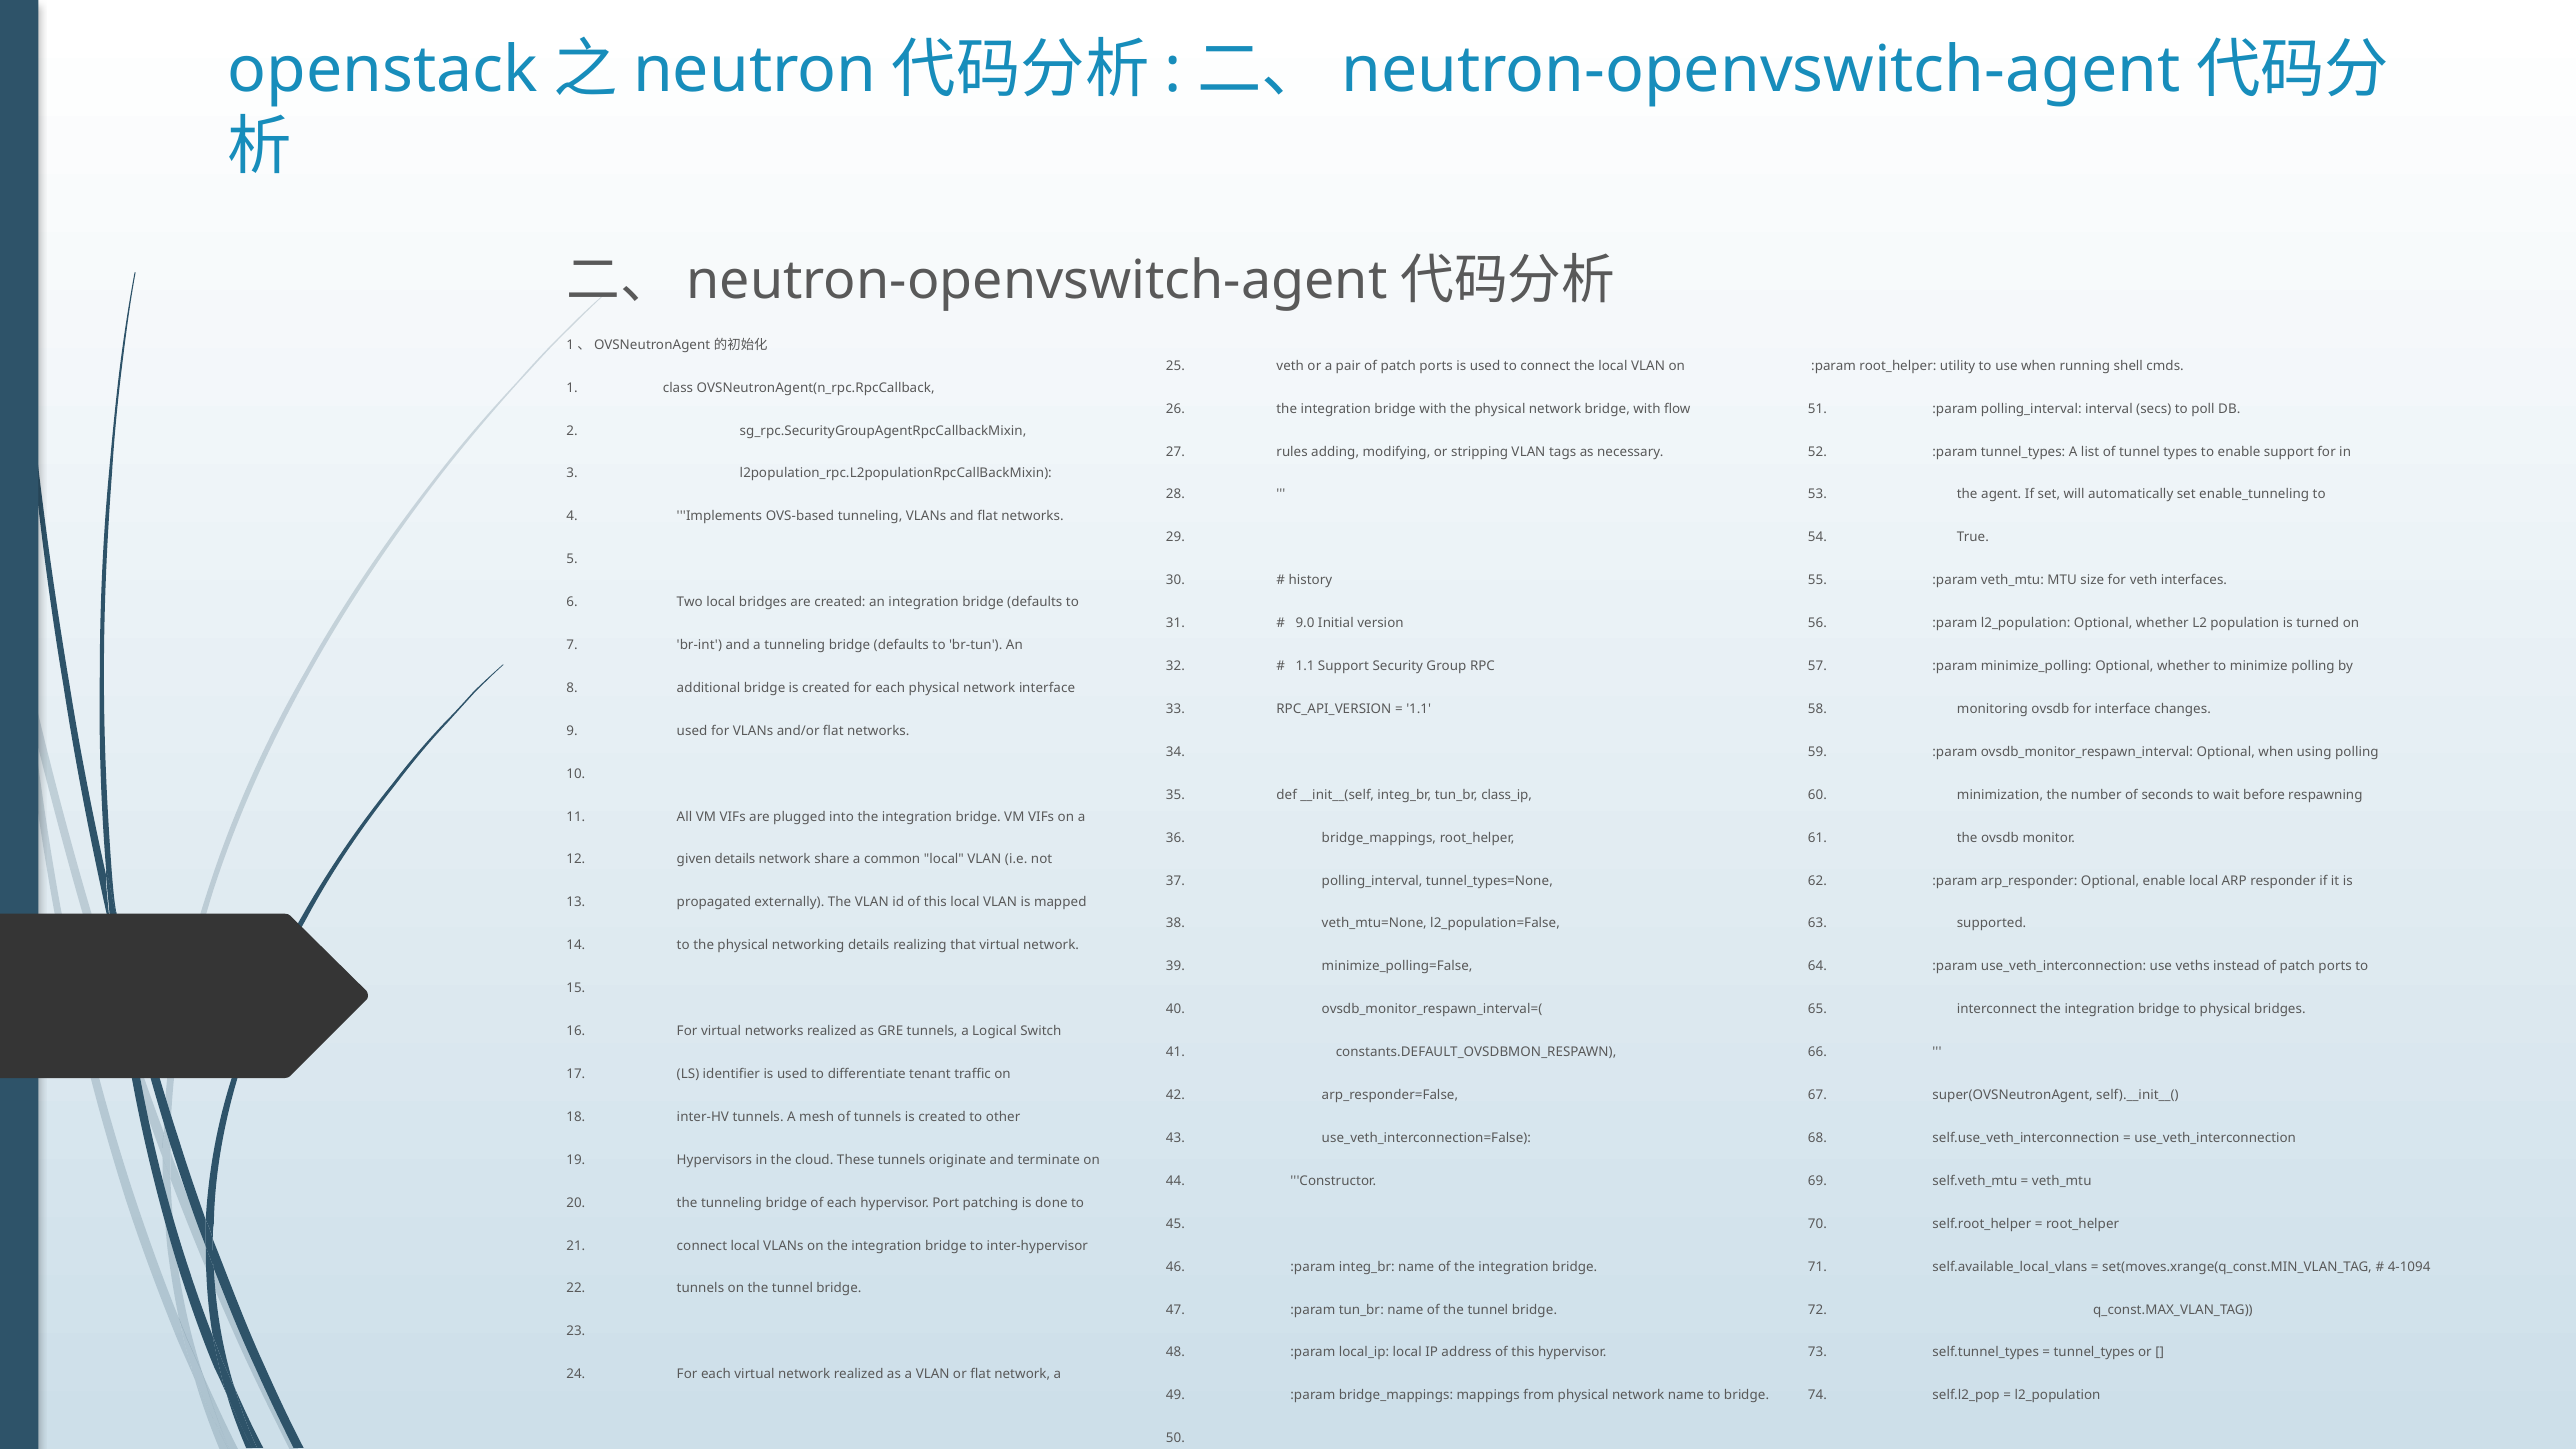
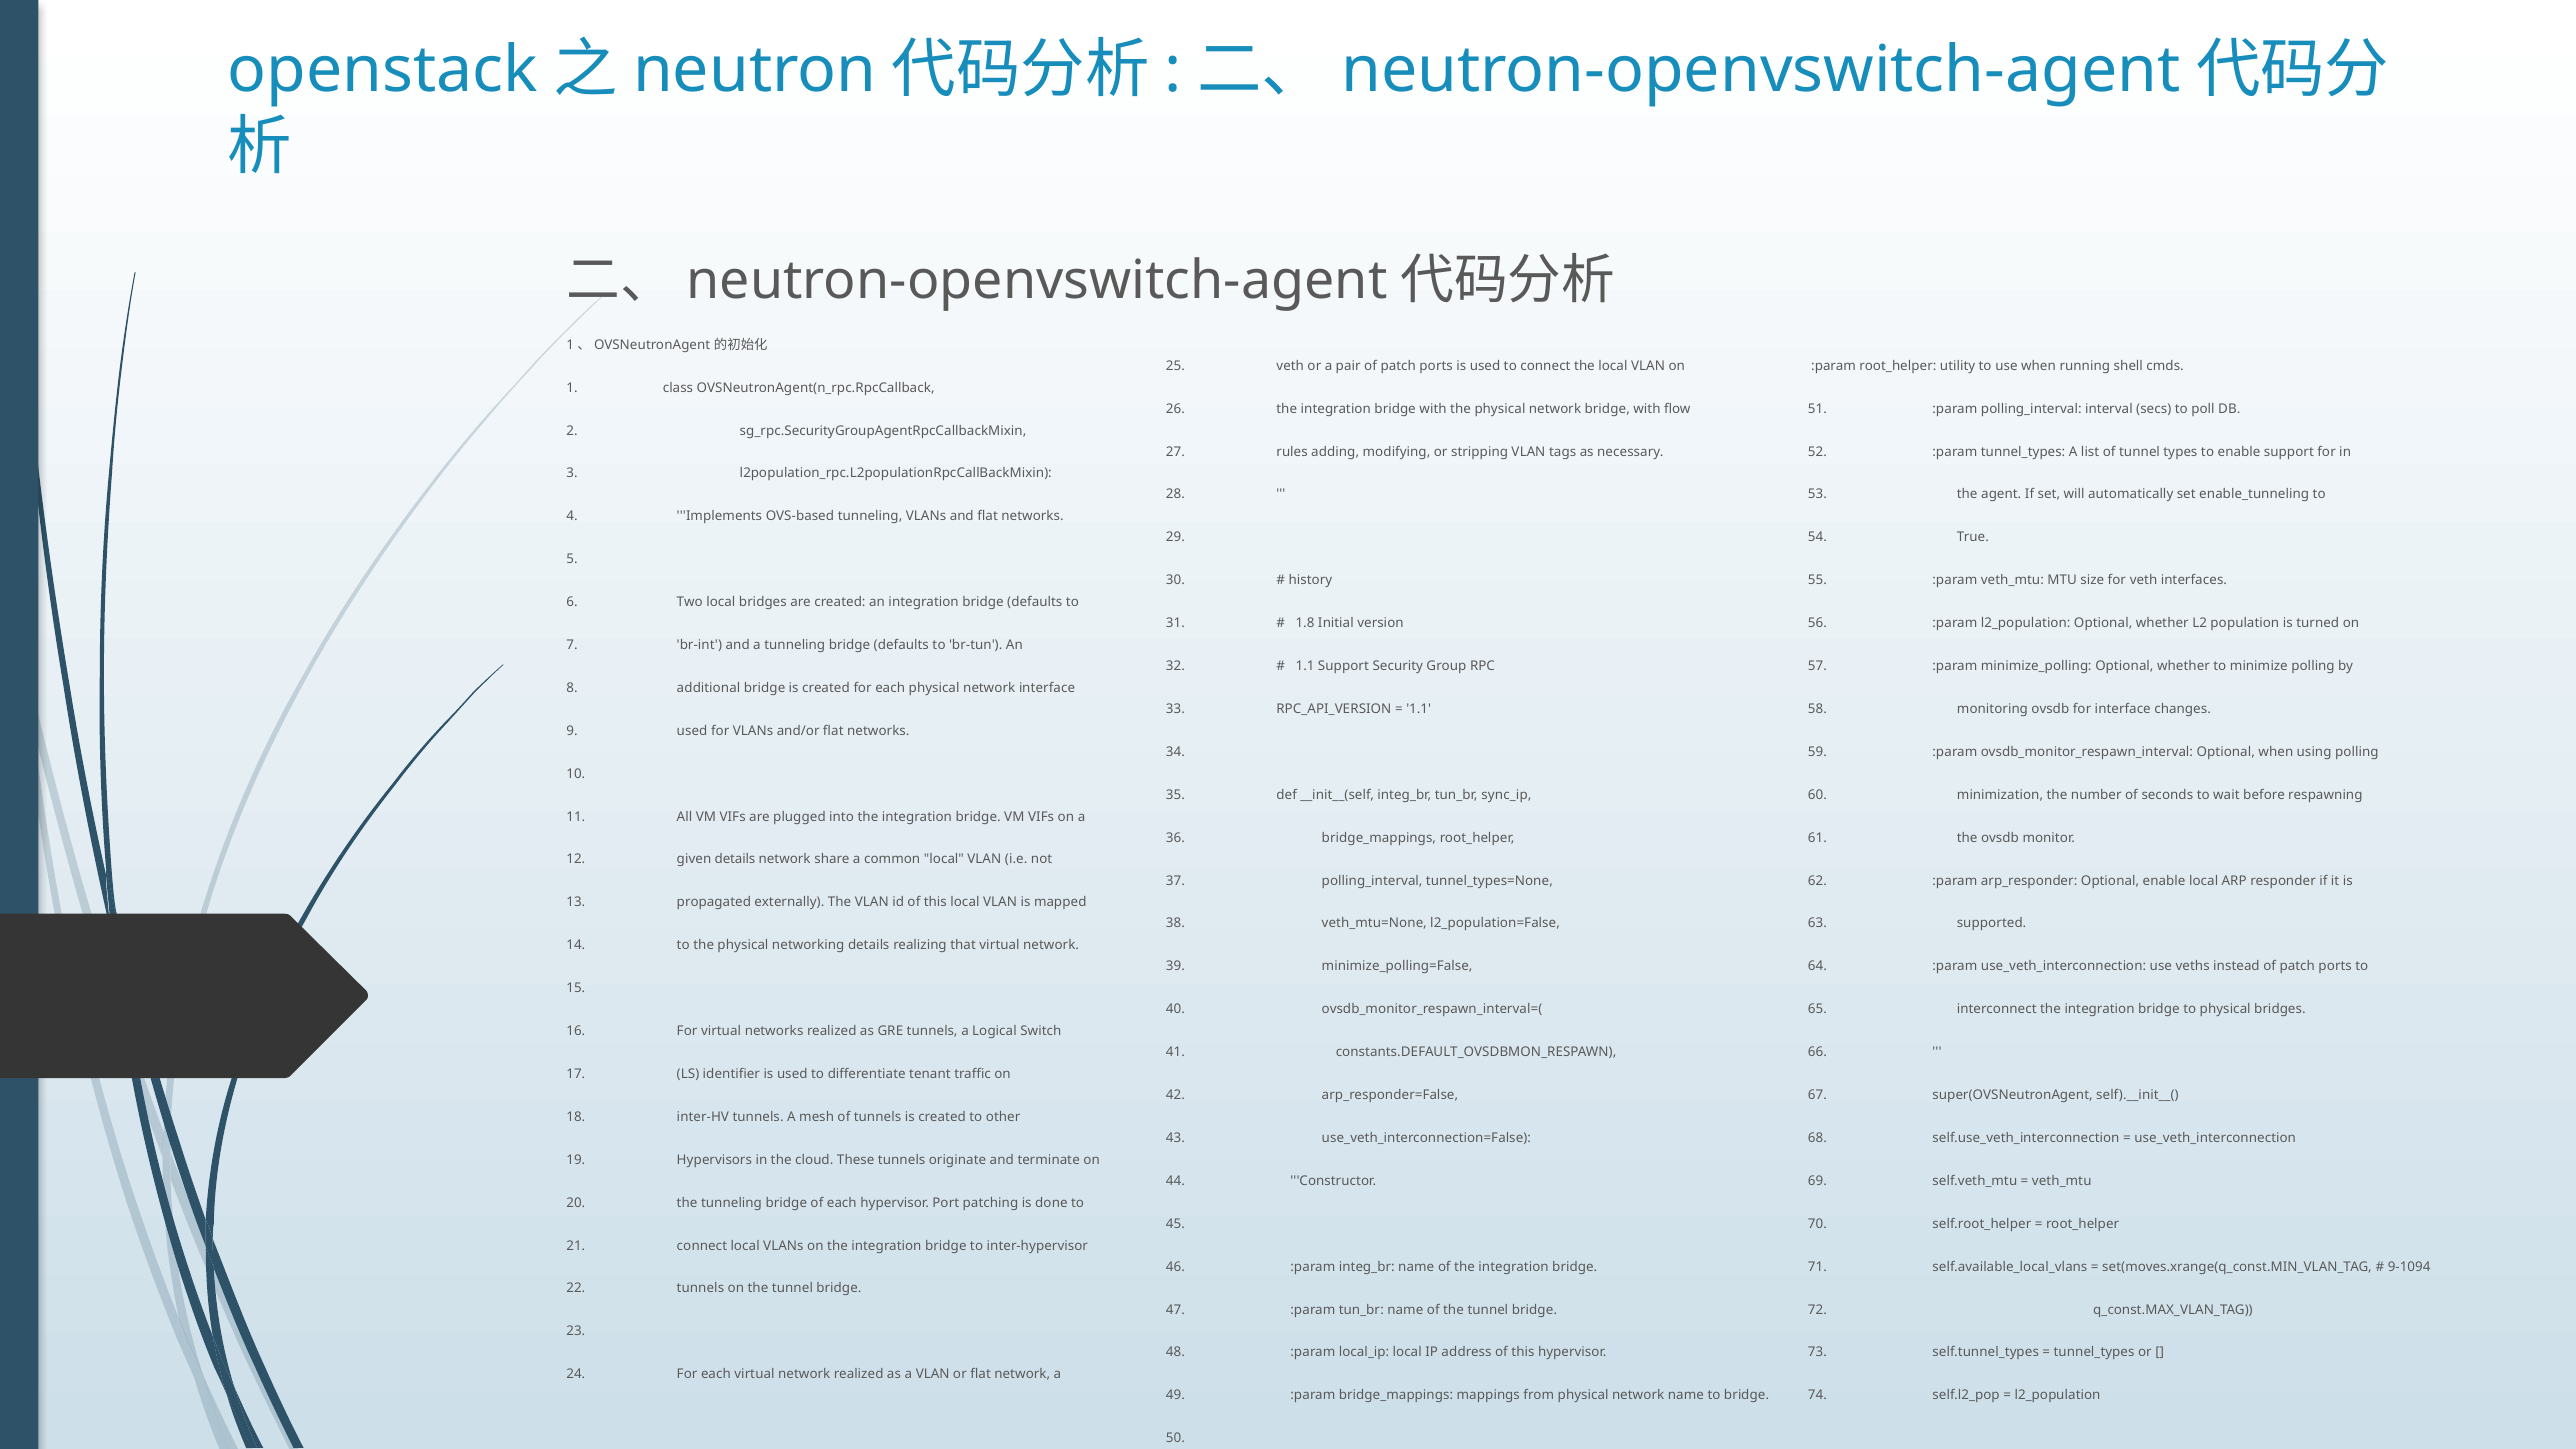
9.0: 9.0 -> 1.8
class_ip: class_ip -> sync_ip
4-1094: 4-1094 -> 9-1094
